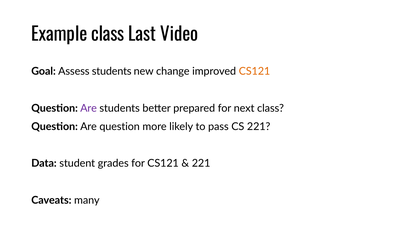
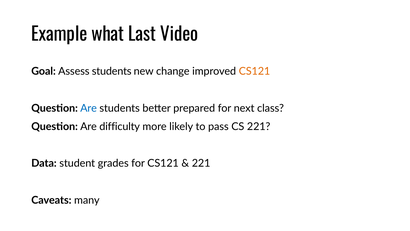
Example class: class -> what
Are at (89, 108) colour: purple -> blue
Are question: question -> difficulty
